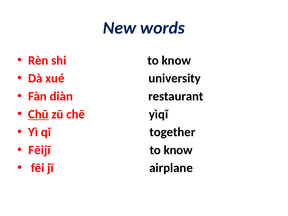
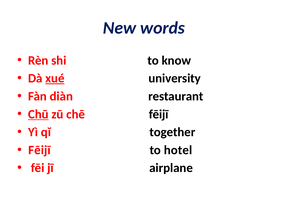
xué underline: none -> present
chē yìqǐ: yìqǐ -> fēijī
know at (178, 150): know -> hotel
